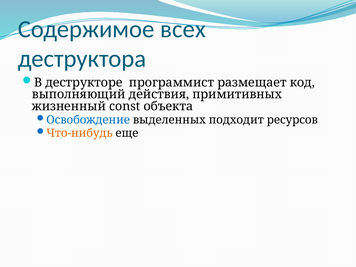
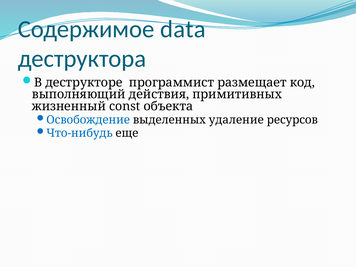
всех: всех -> data
подходит: подходит -> удаление
Что-нибудь colour: orange -> blue
